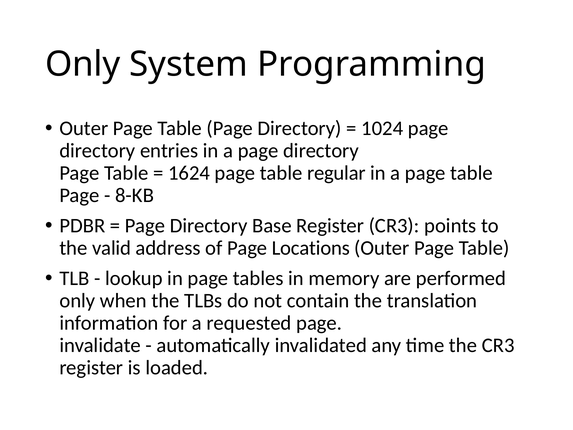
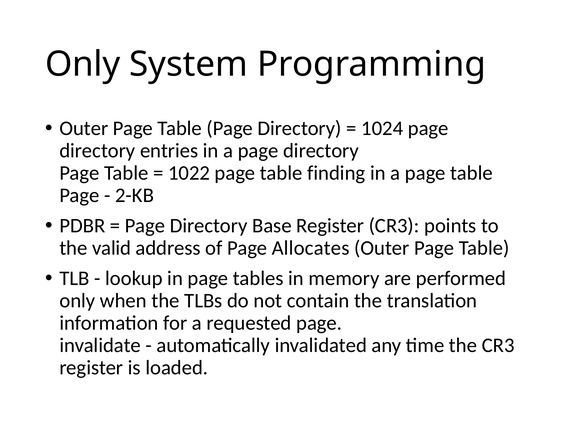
1624: 1624 -> 1022
regular: regular -> finding
8-KB: 8-KB -> 2-KB
Locations: Locations -> Allocates
